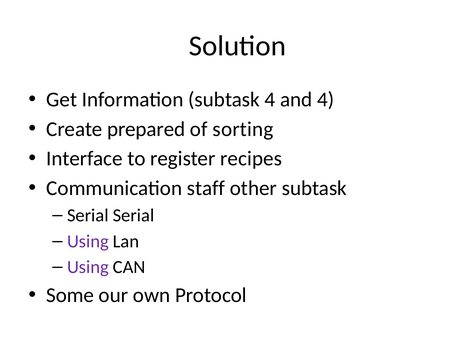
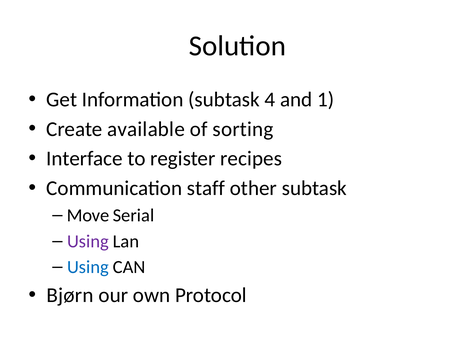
and 4: 4 -> 1
prepared: prepared -> available
Serial at (88, 216): Serial -> Move
Using at (88, 267) colour: purple -> blue
Some: Some -> Bjørn
